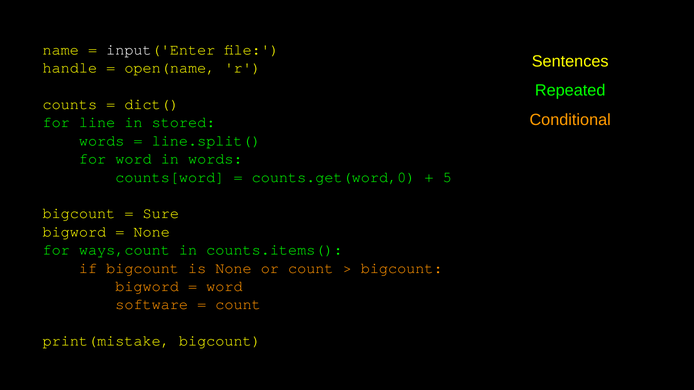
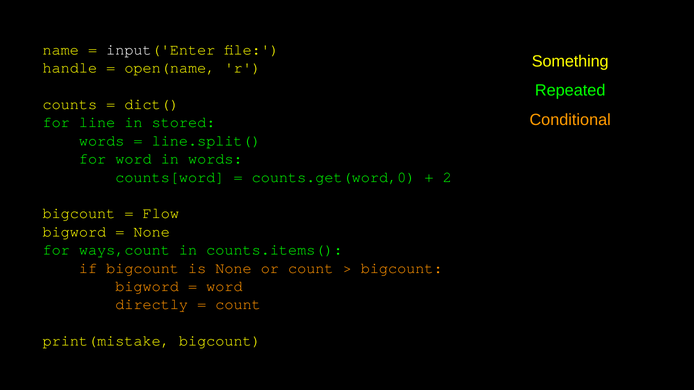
Sentences: Sentences -> Something
5: 5 -> 2
Sure: Sure -> Flow
software: software -> directly
